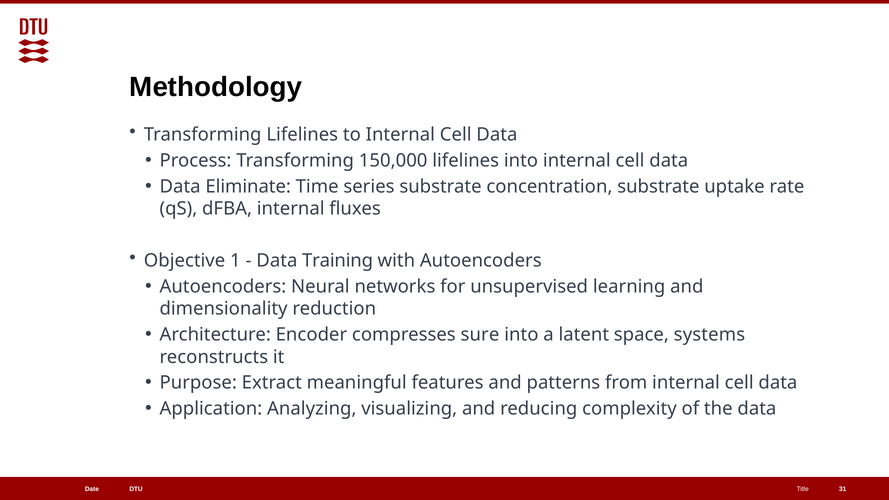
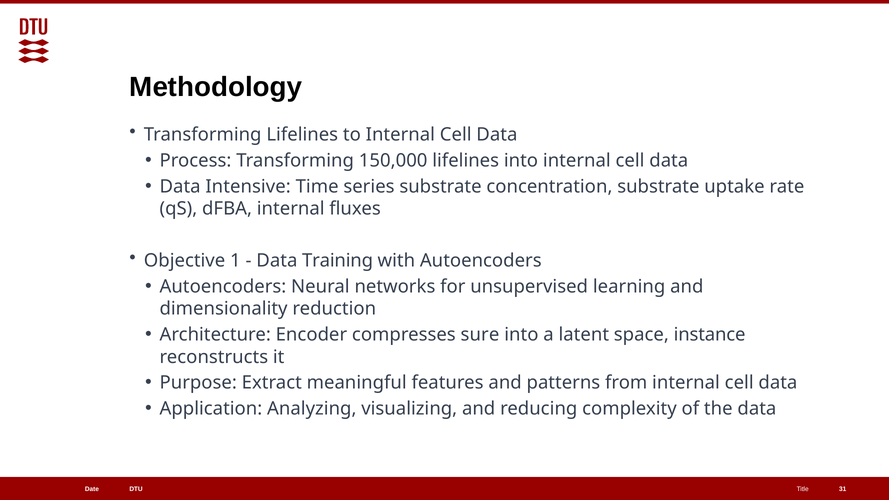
Eliminate: Eliminate -> Intensive
systems: systems -> instance
